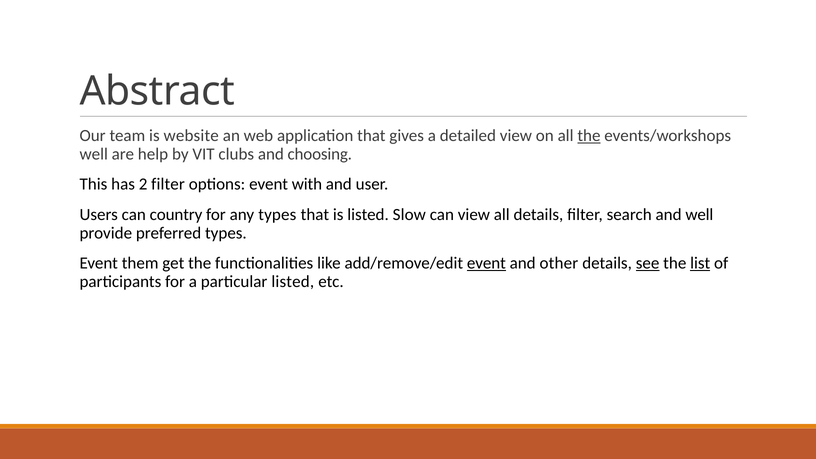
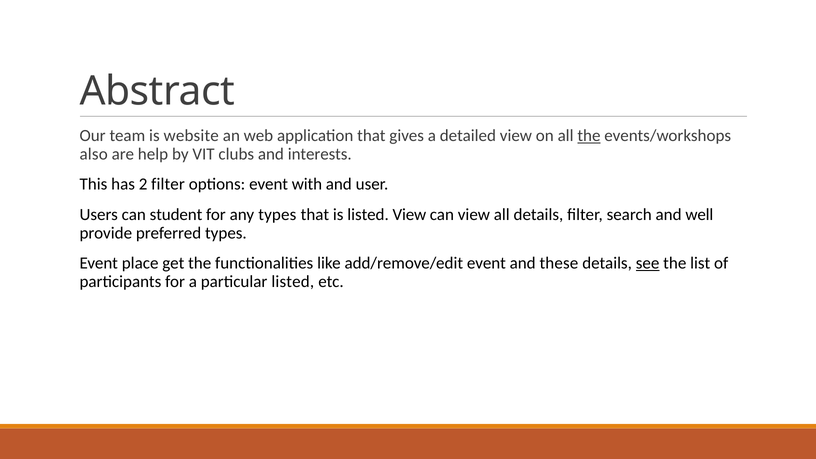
well at (94, 154): well -> also
choosing: choosing -> interests
country: country -> student
listed Slow: Slow -> View
them: them -> place
event at (486, 263) underline: present -> none
other: other -> these
list underline: present -> none
